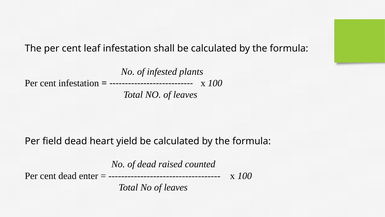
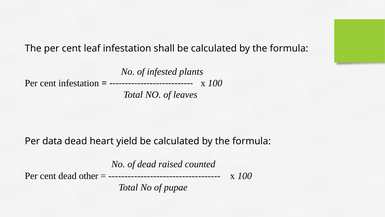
field: field -> data
enter: enter -> other
leaves at (176, 187): leaves -> pupae
